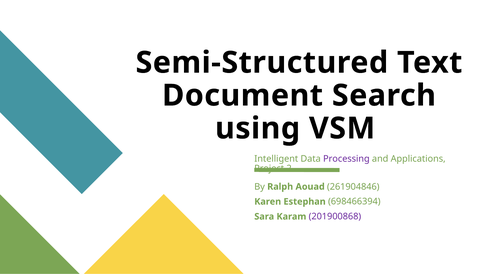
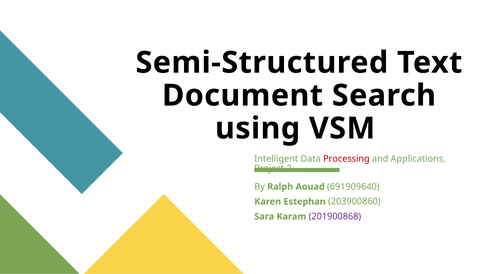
Processing colour: purple -> red
261904846: 261904846 -> 691909640
698466394: 698466394 -> 203900860
